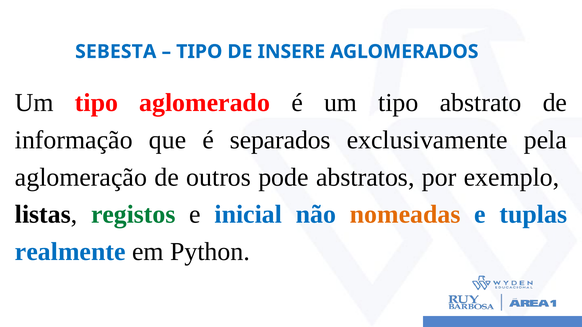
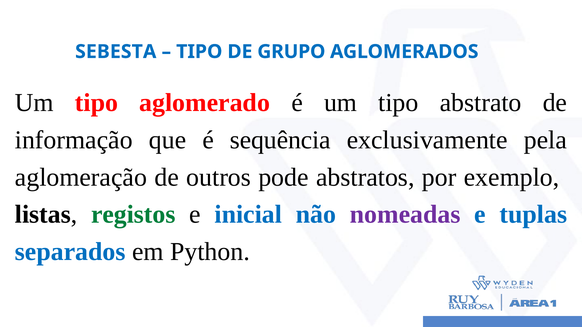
INSERE: INSERE -> GRUPO
separados: separados -> sequência
nomeadas colour: orange -> purple
realmente: realmente -> separados
